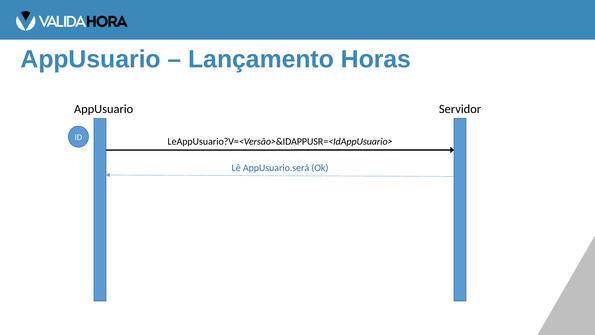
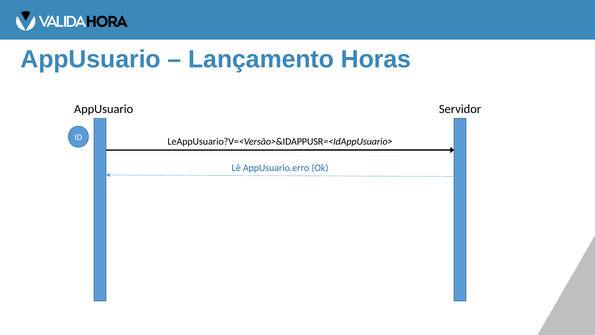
AppUsuario.será: AppUsuario.será -> AppUsuario.erro
